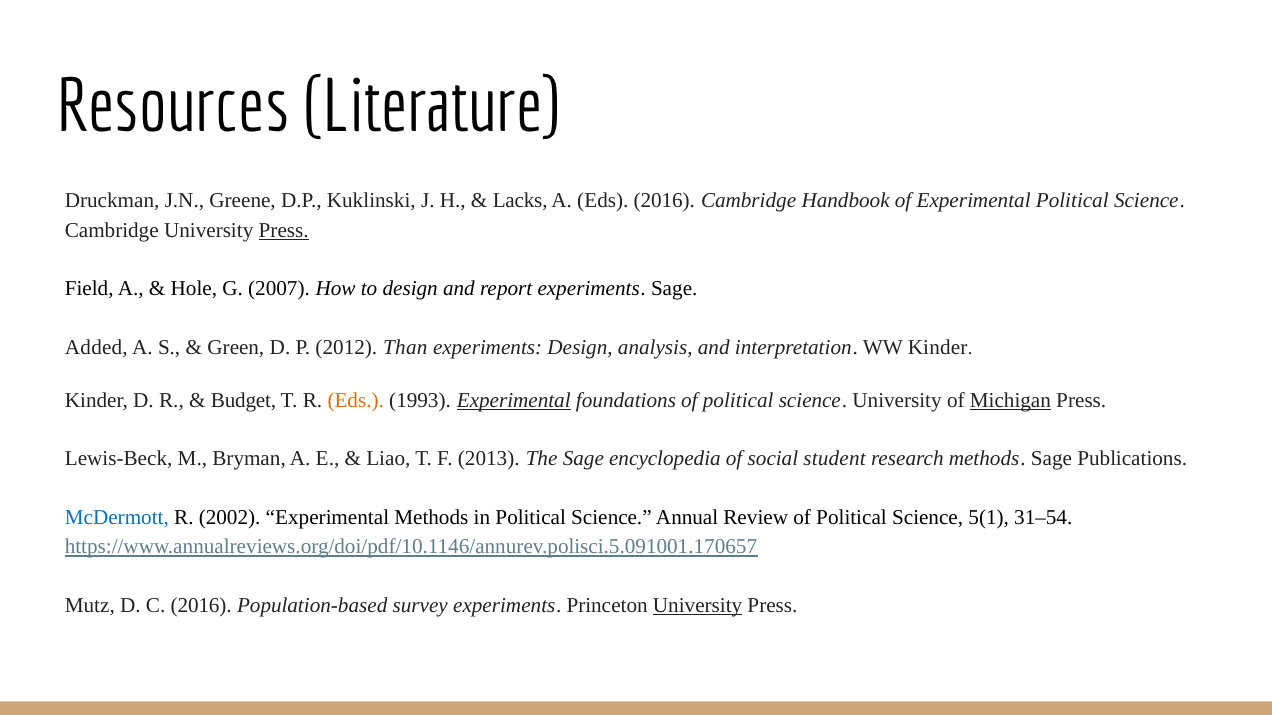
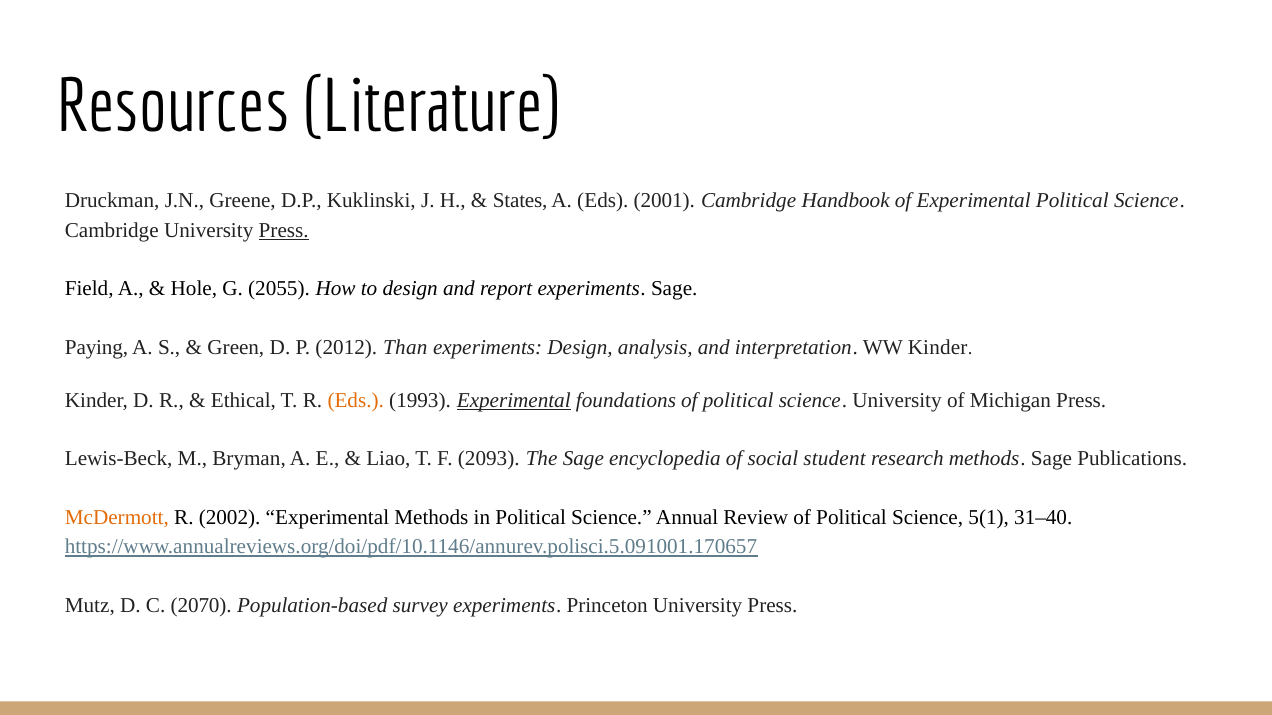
Lacks: Lacks -> States
Eds 2016: 2016 -> 2001
2007: 2007 -> 2055
Added: Added -> Paying
Budget: Budget -> Ethical
Michigan underline: present -> none
2013: 2013 -> 2093
McDermott colour: blue -> orange
31–54: 31–54 -> 31–40
C 2016: 2016 -> 2070
University at (698, 606) underline: present -> none
